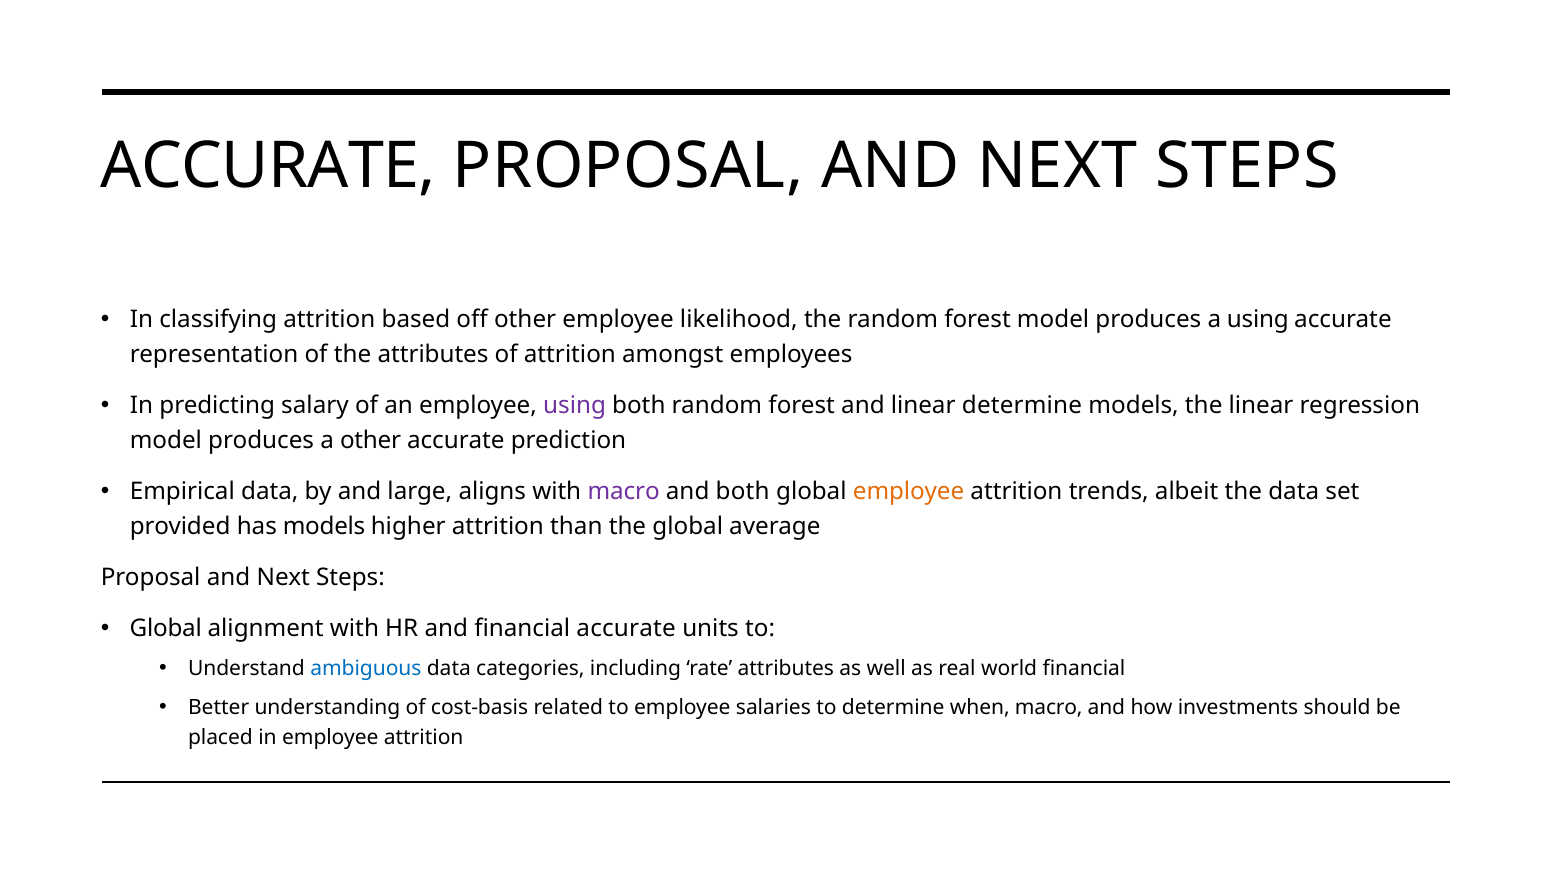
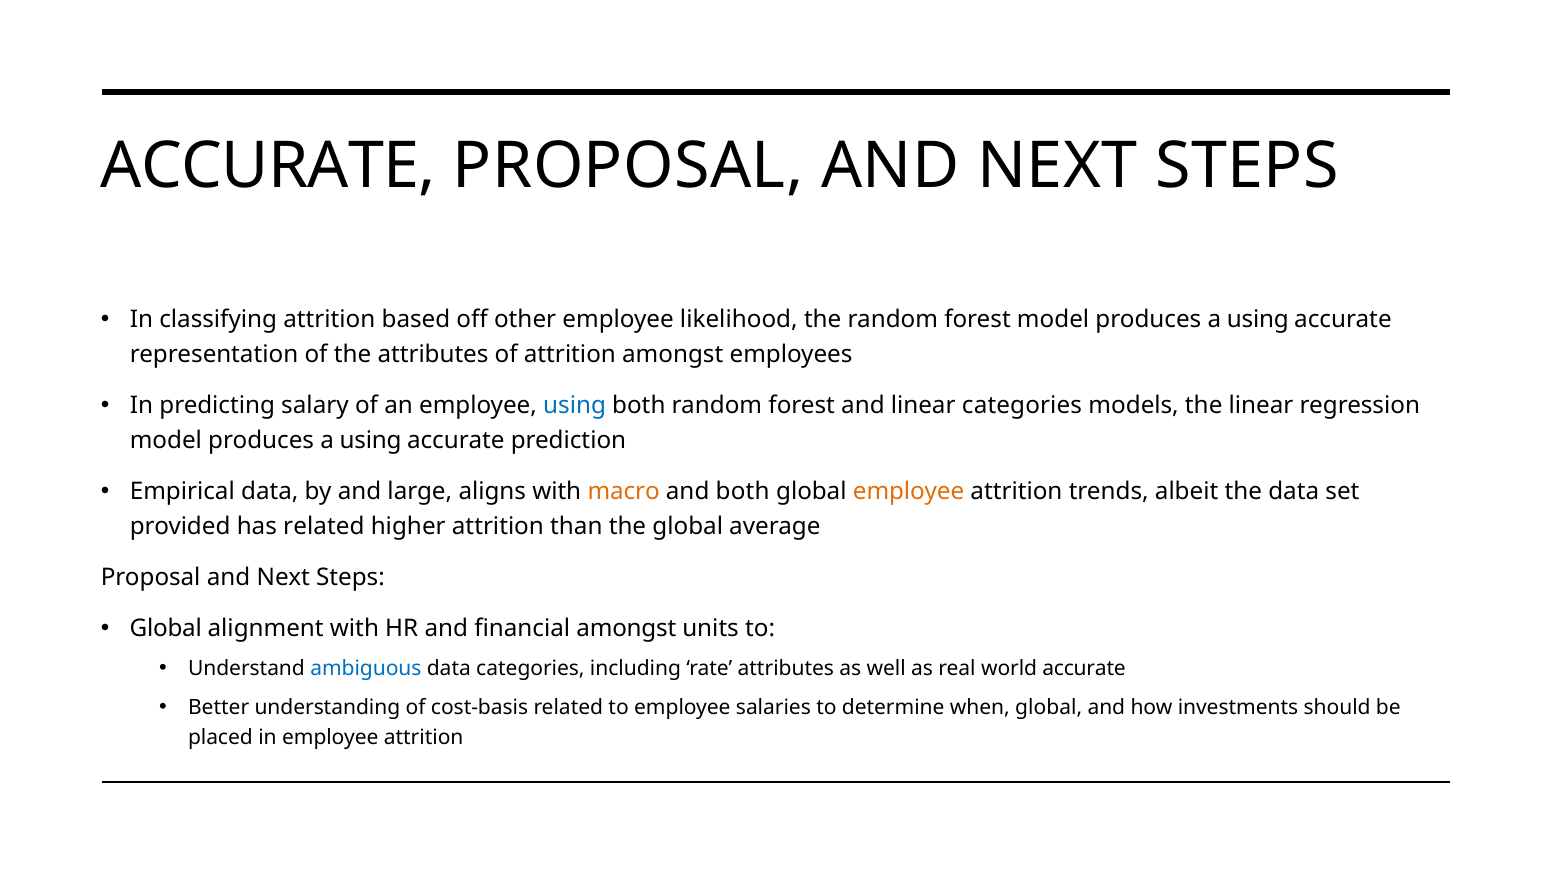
using at (575, 406) colour: purple -> blue
linear determine: determine -> categories
other at (371, 441): other -> using
macro at (624, 492) colour: purple -> orange
has models: models -> related
financial accurate: accurate -> amongst
world financial: financial -> accurate
when macro: macro -> global
